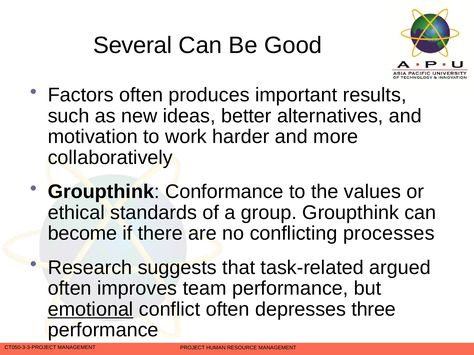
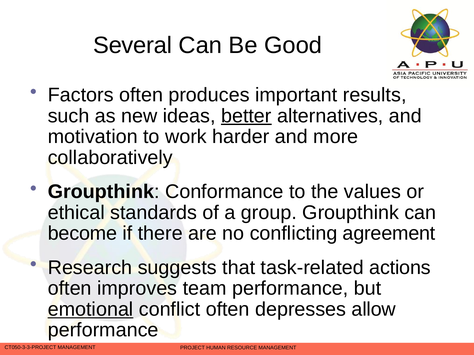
better underline: none -> present
processes: processes -> agreement
argued: argued -> actions
three: three -> allow
